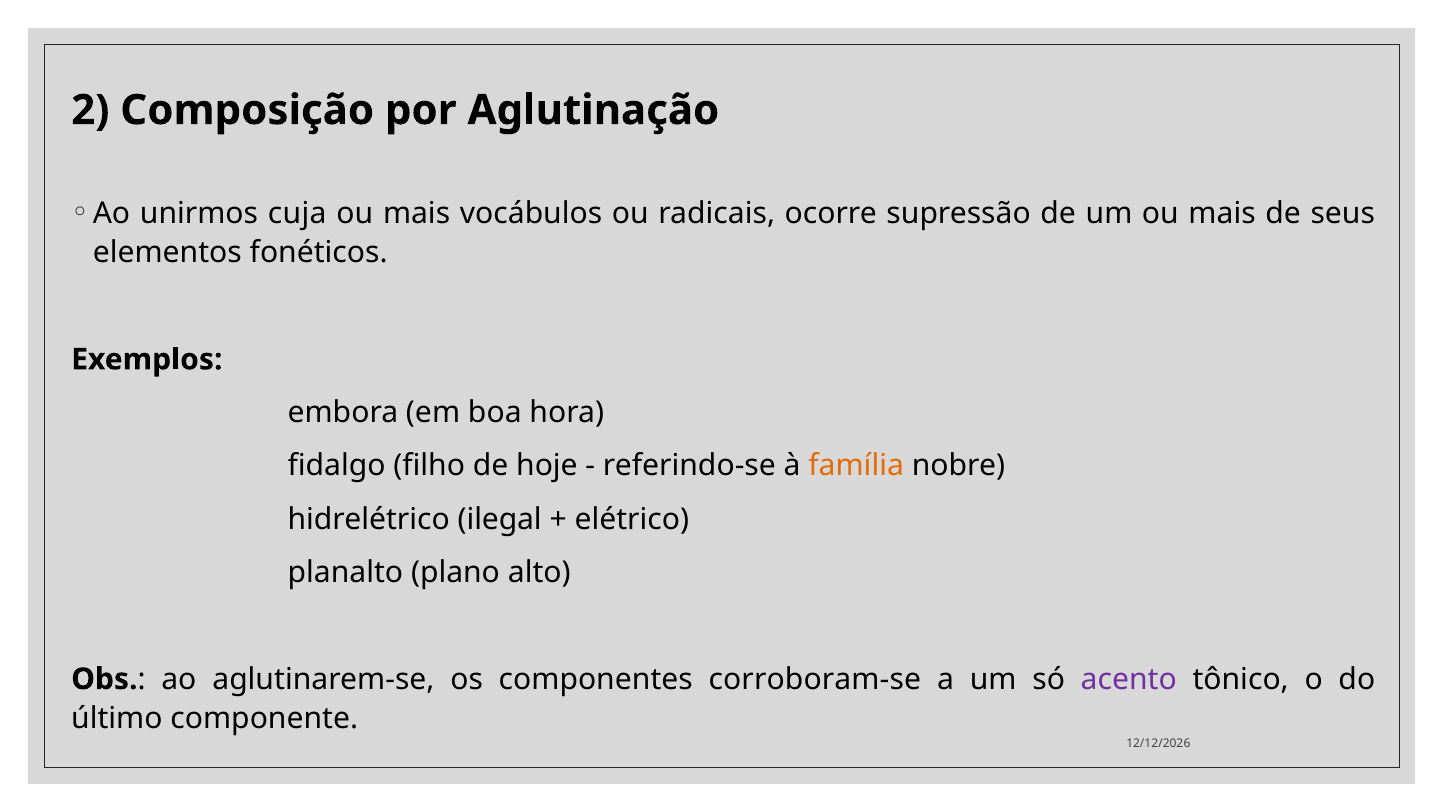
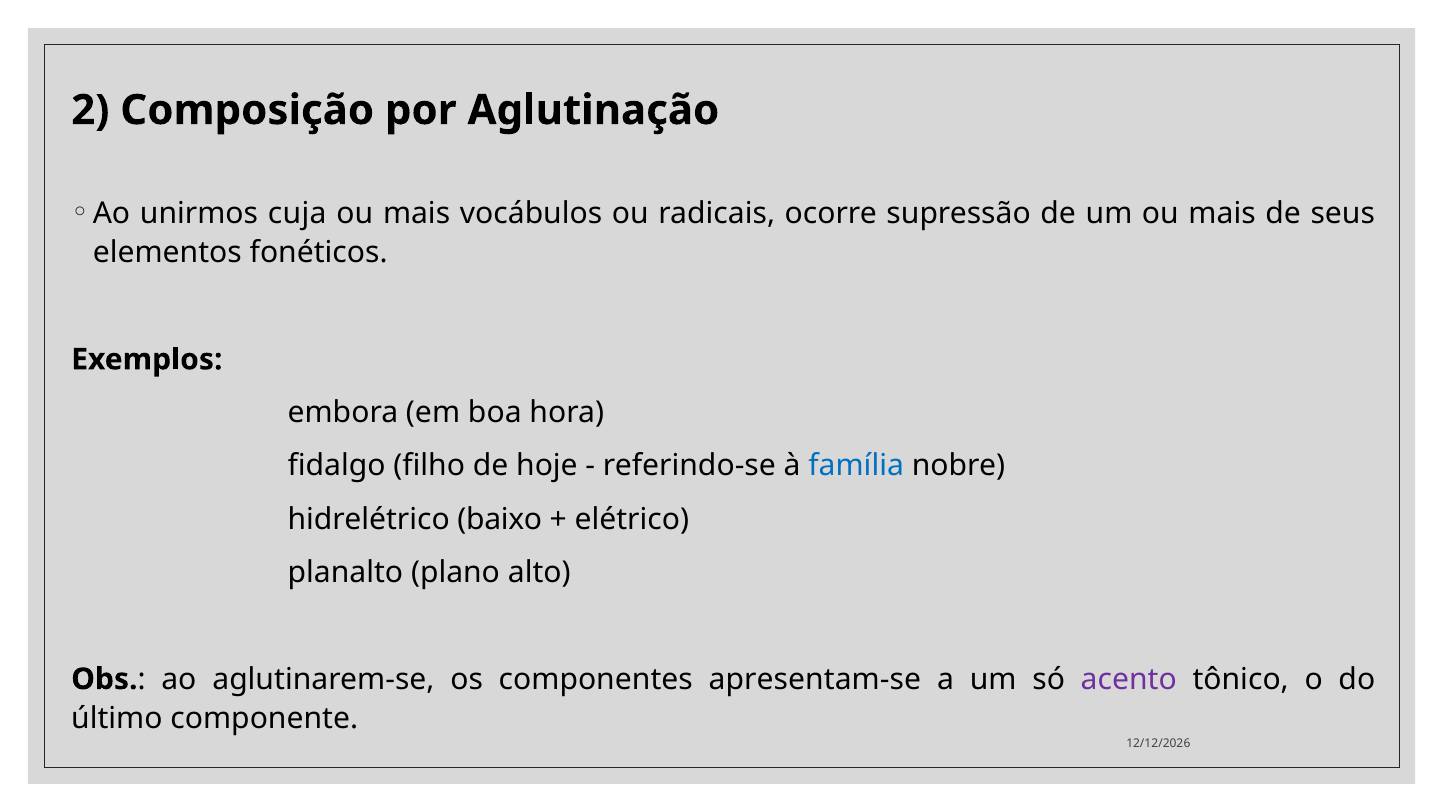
família colour: orange -> blue
ilegal: ilegal -> baixo
corroboram-se: corroboram-se -> apresentam-se
